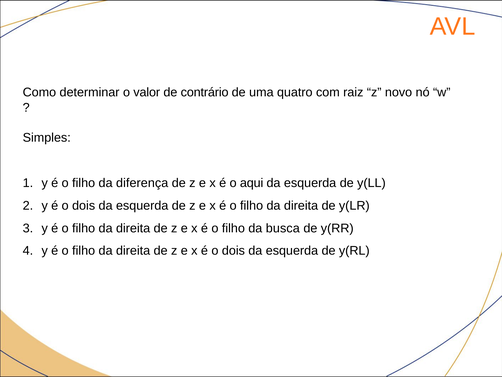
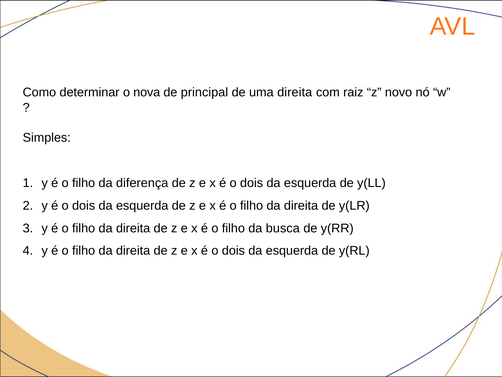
valor: valor -> nova
contrário: contrário -> principal
uma quatro: quatro -> direita
aqui at (252, 183): aqui -> dois
